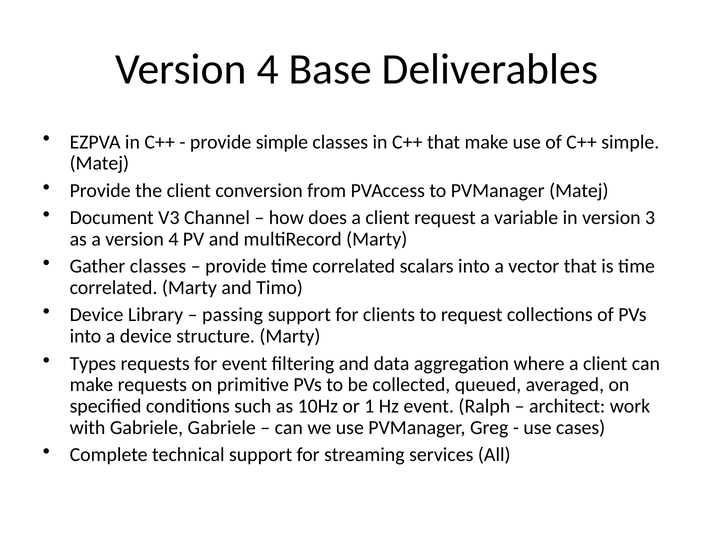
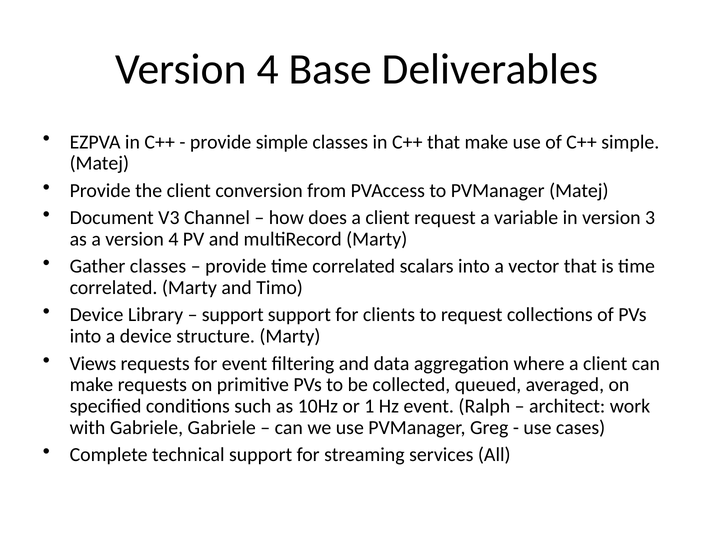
passing at (233, 315): passing -> support
Types: Types -> Views
